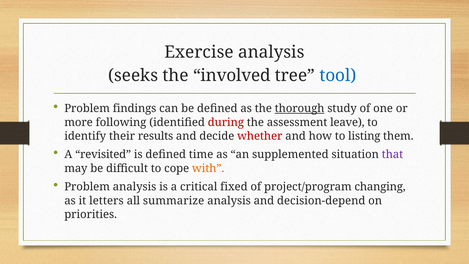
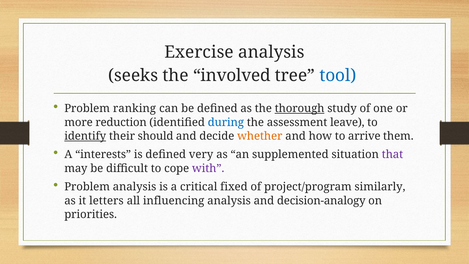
findings: findings -> ranking
following: following -> reduction
during colour: red -> blue
identify underline: none -> present
results: results -> should
whether colour: red -> orange
listing: listing -> arrive
revisited: revisited -> interests
time: time -> very
with colour: orange -> purple
changing: changing -> similarly
summarize: summarize -> influencing
decision-depend: decision-depend -> decision-analogy
